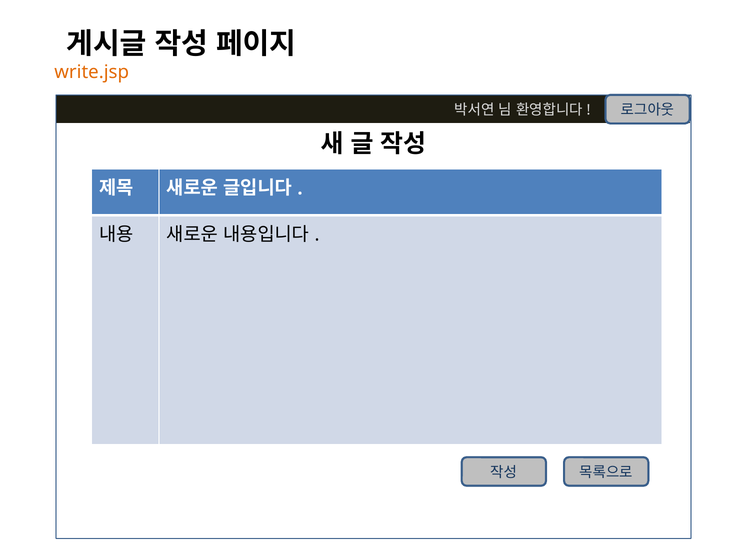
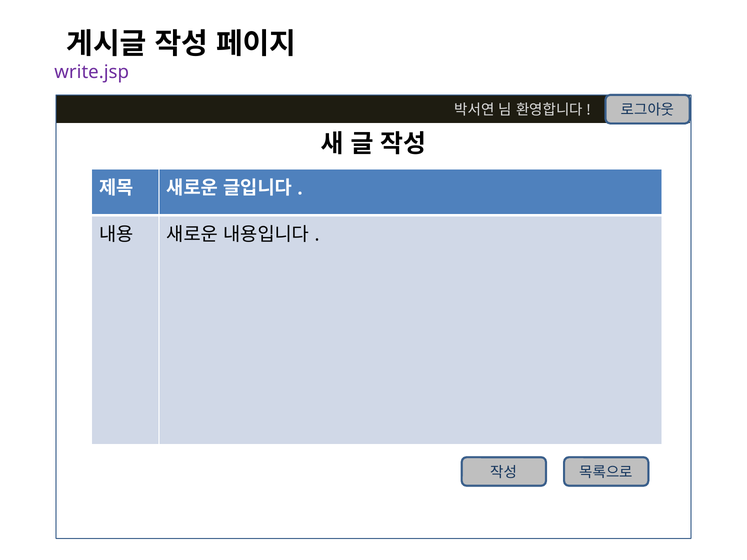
write.jsp colour: orange -> purple
